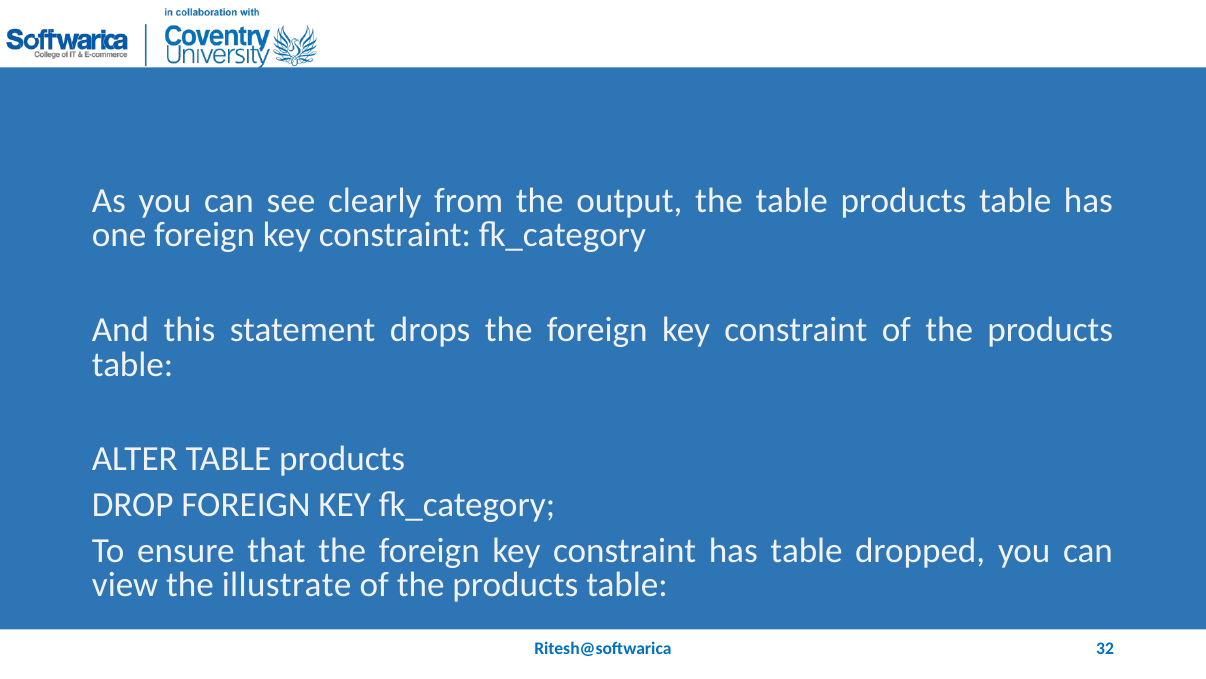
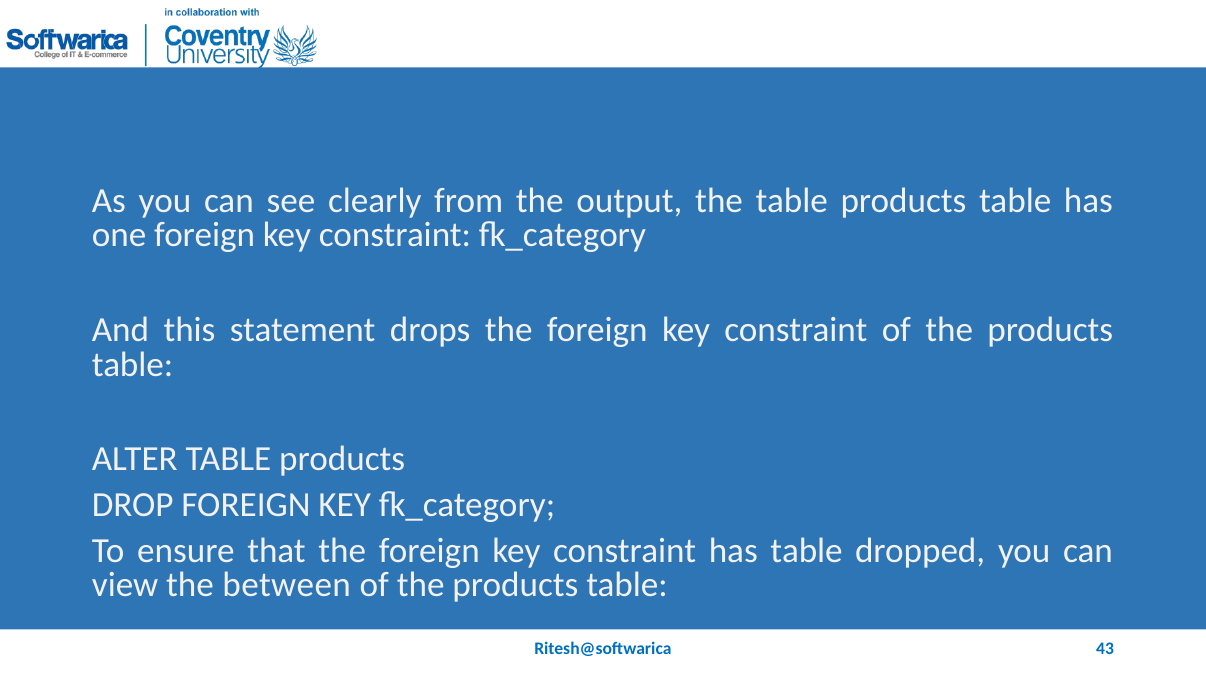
illustrate: illustrate -> between
32: 32 -> 43
